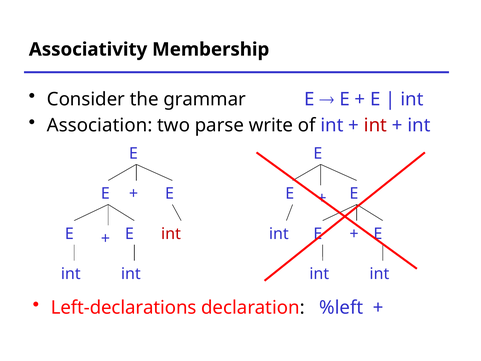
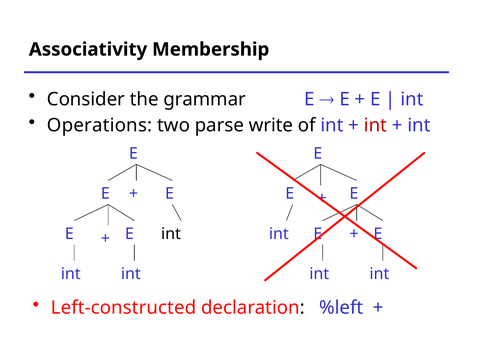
Association: Association -> Operations
int at (171, 234) colour: red -> black
Left-declarations: Left-declarations -> Left-constructed
